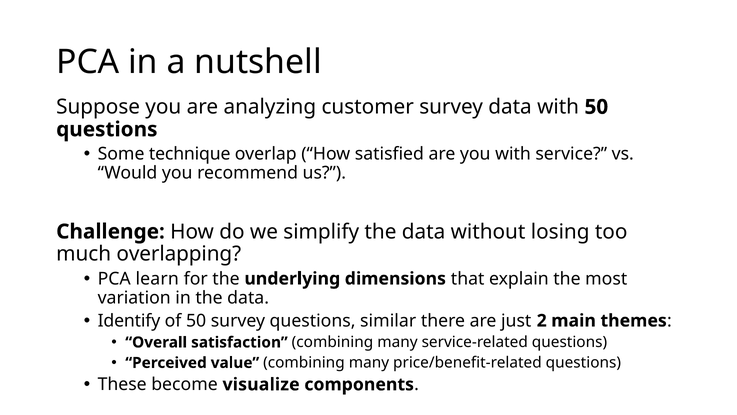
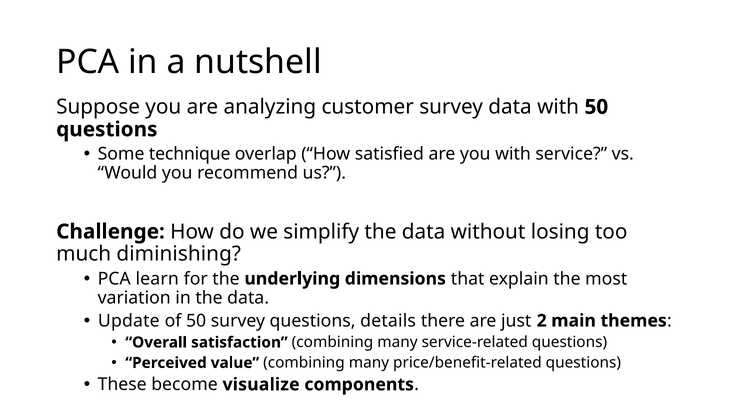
overlapping: overlapping -> diminishing
Identify: Identify -> Update
similar: similar -> details
